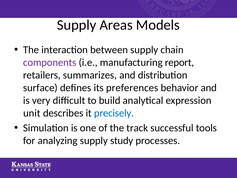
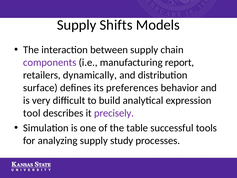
Areas: Areas -> Shifts
summarizes: summarizes -> dynamically
unit: unit -> tool
precisely colour: blue -> purple
track: track -> table
